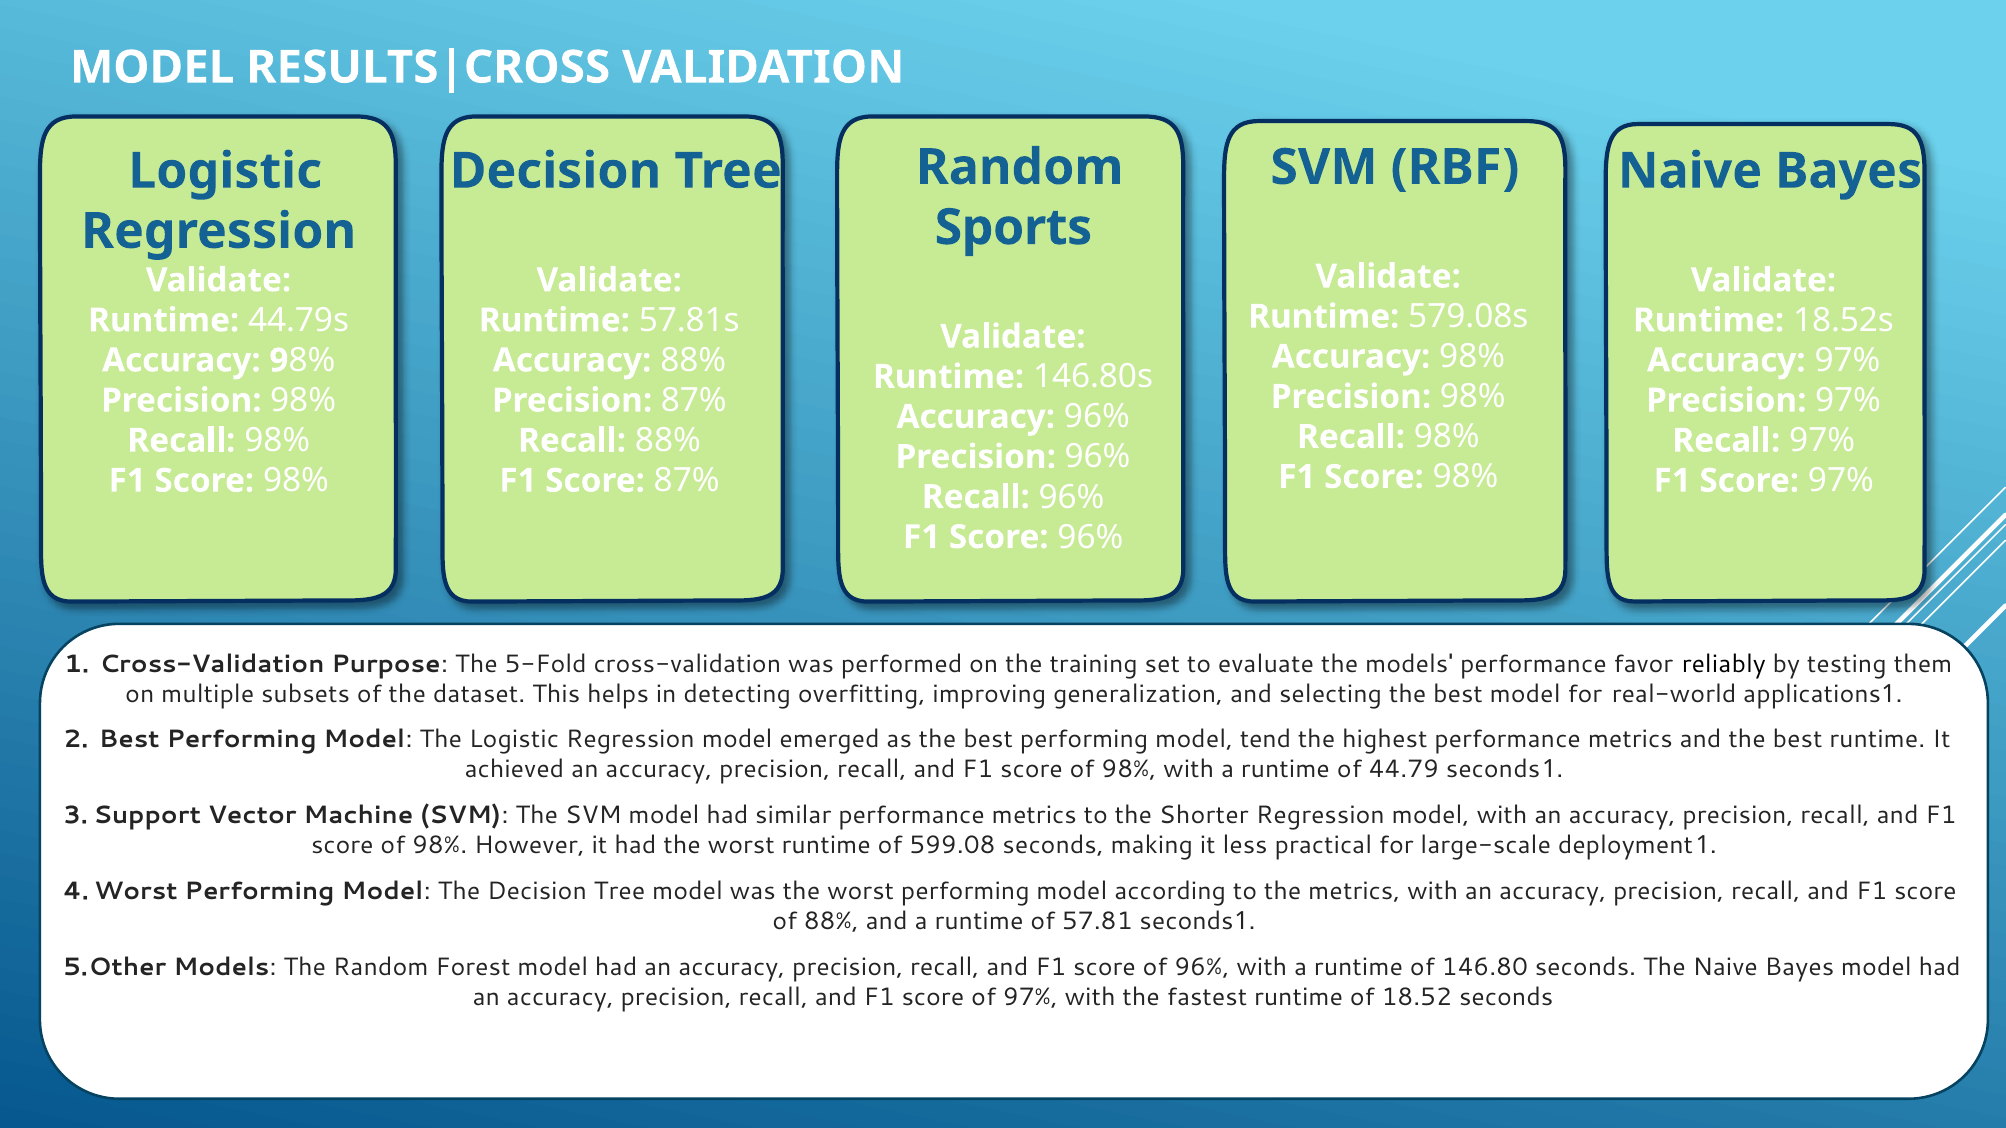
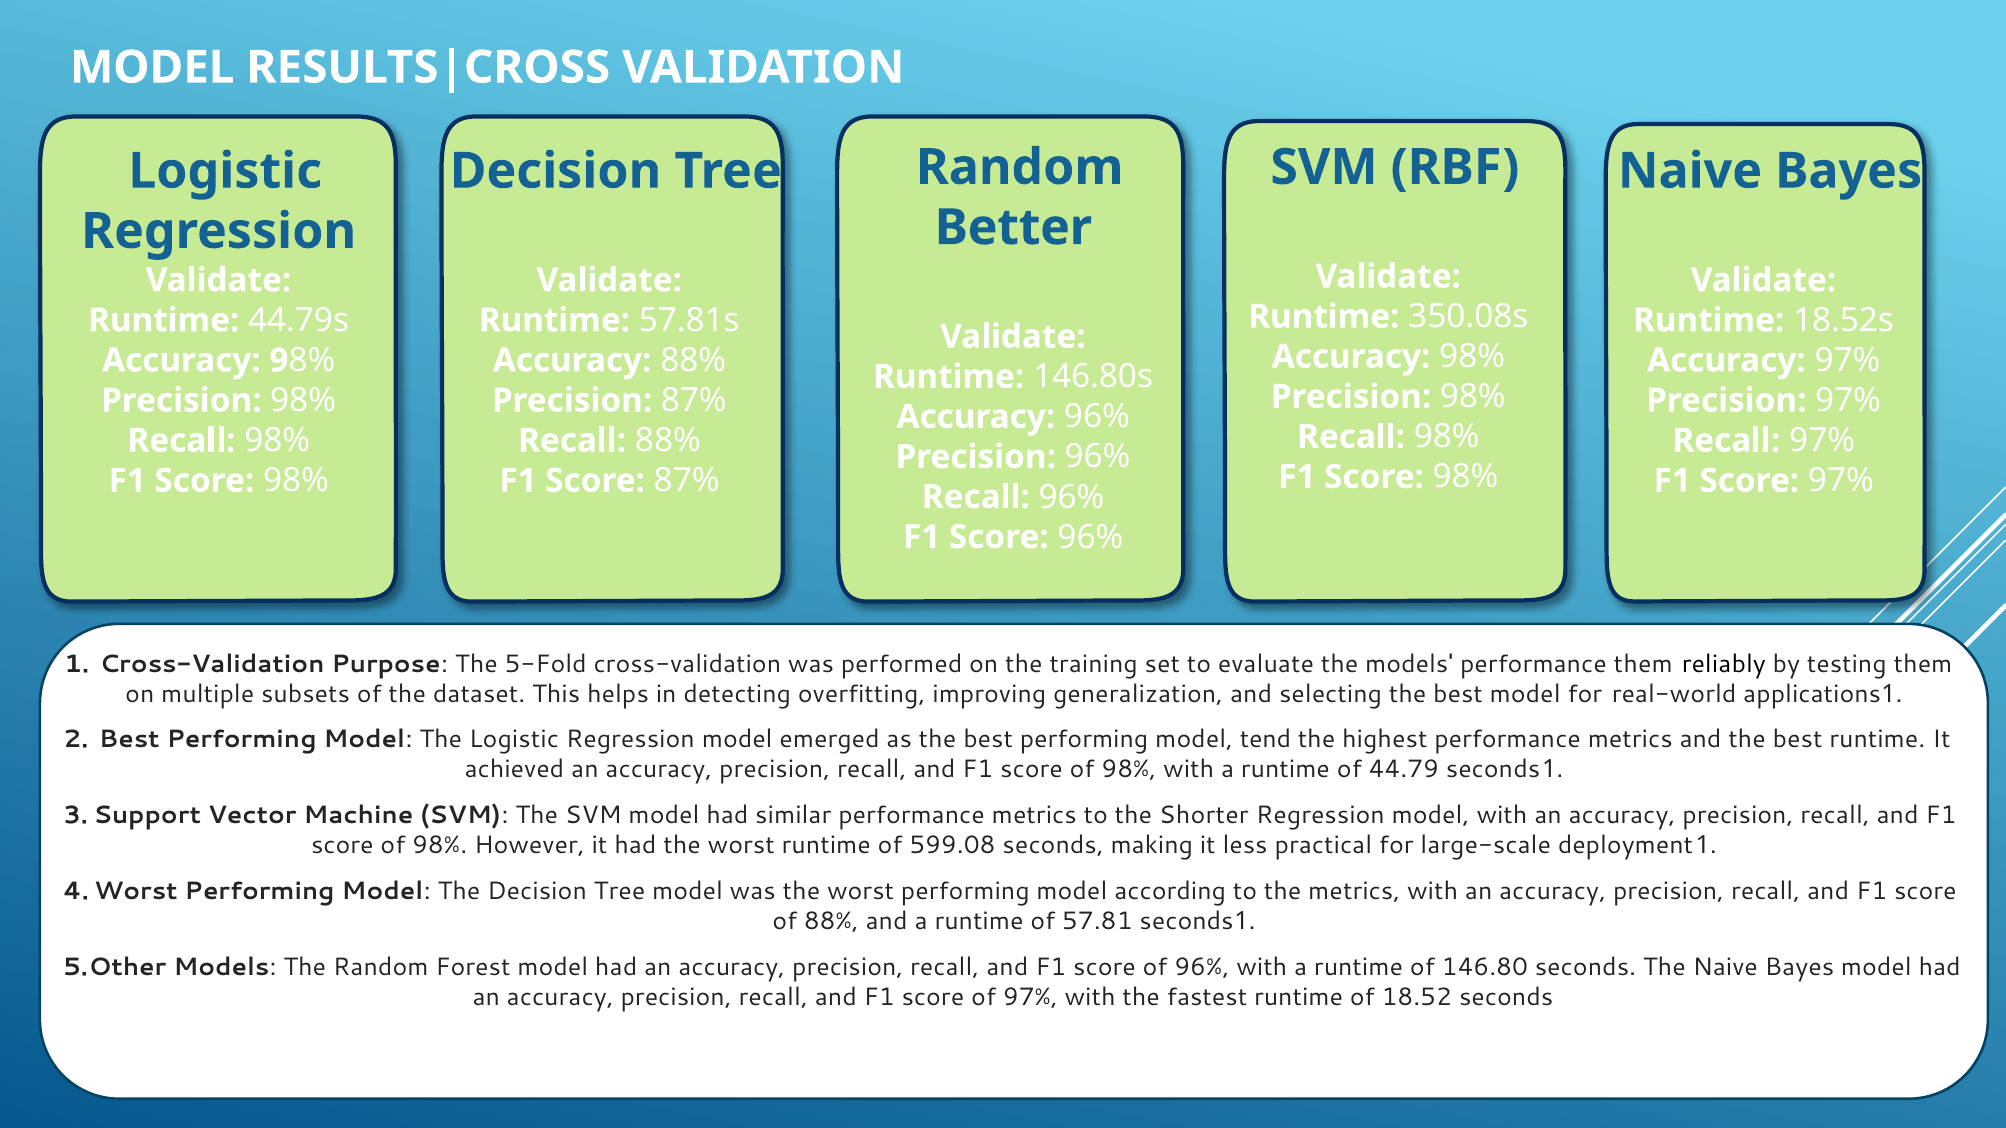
Sports: Sports -> Better
579.08s: 579.08s -> 350.08s
performance favor: favor -> them
